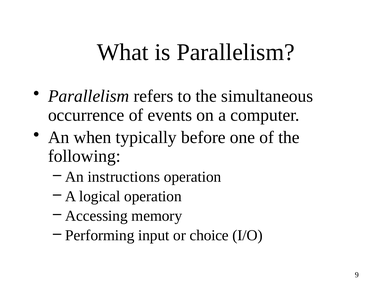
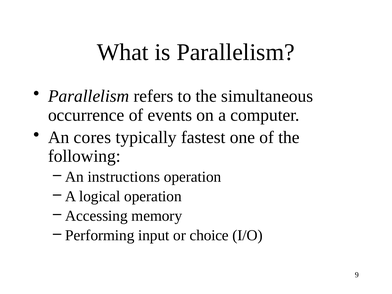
when: when -> cores
before: before -> fastest
